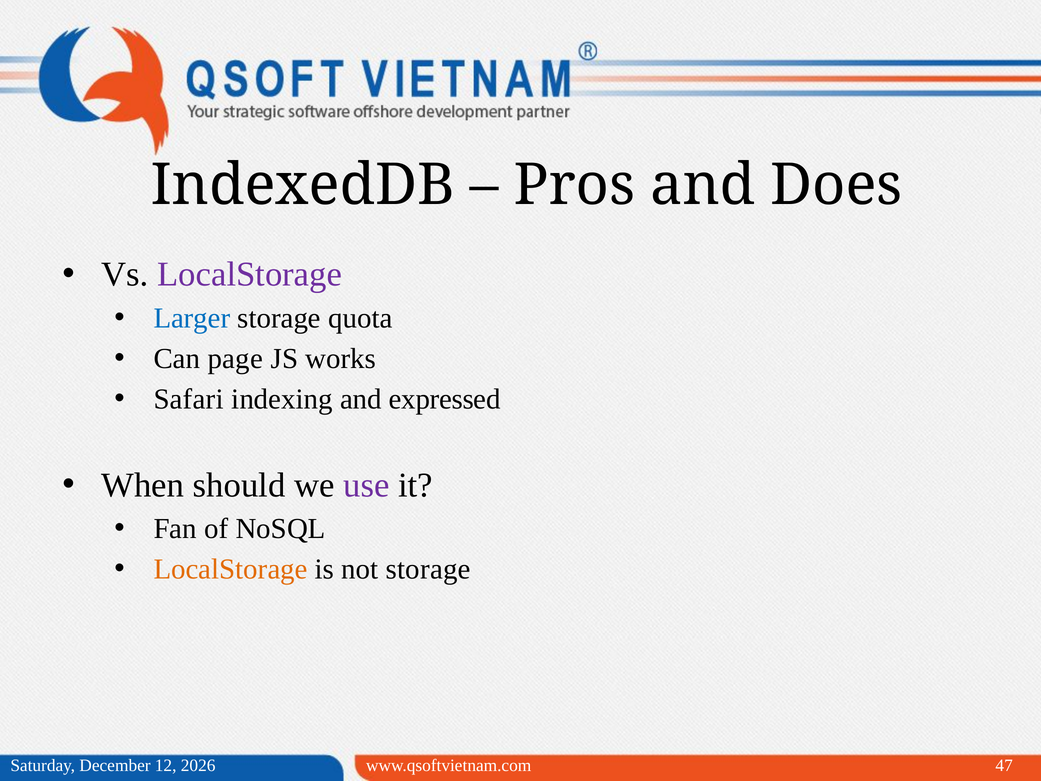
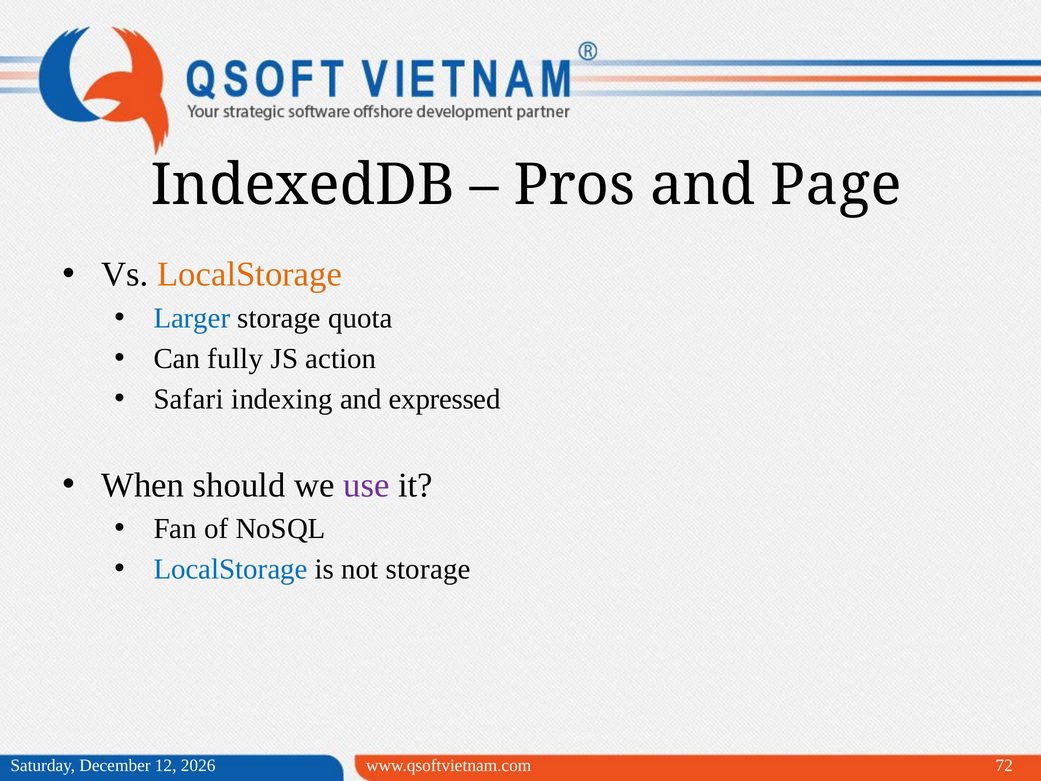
Does: Does -> Page
LocalStorage at (250, 274) colour: purple -> orange
page: page -> fully
works: works -> action
LocalStorage at (231, 569) colour: orange -> blue
47: 47 -> 72
